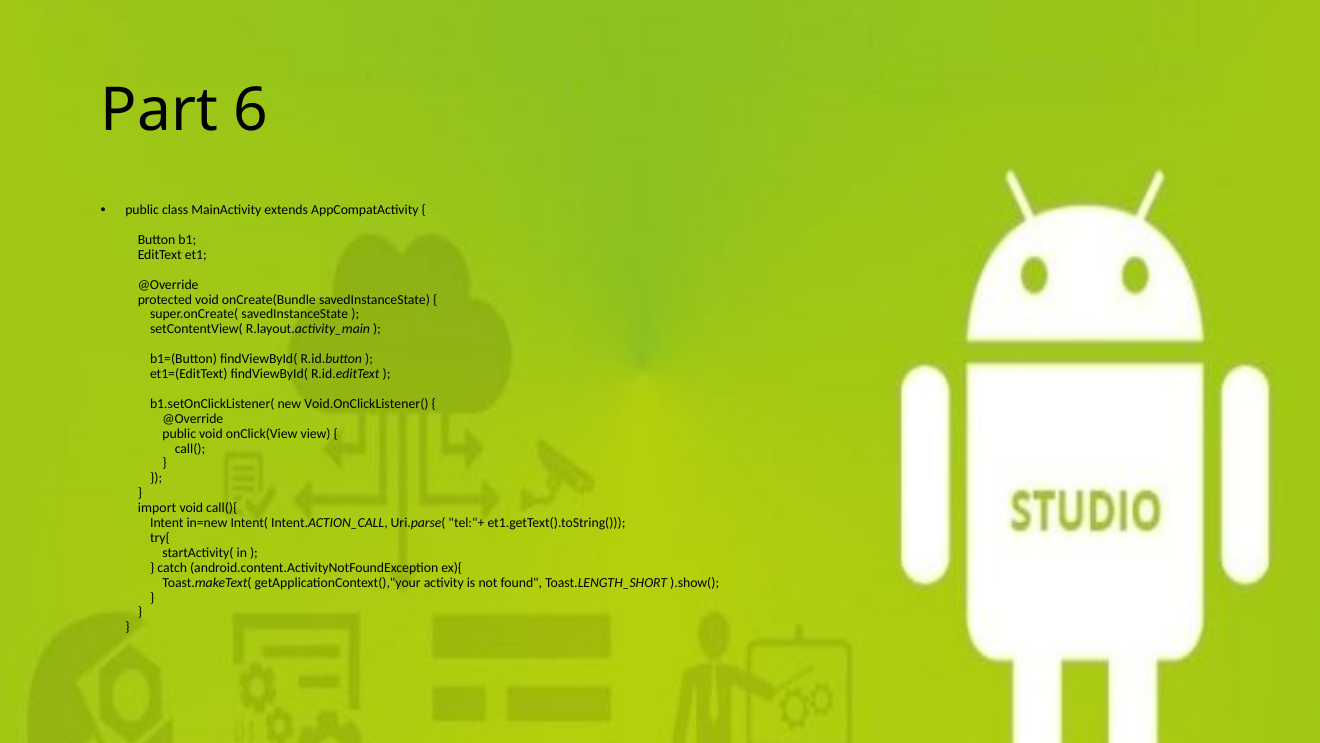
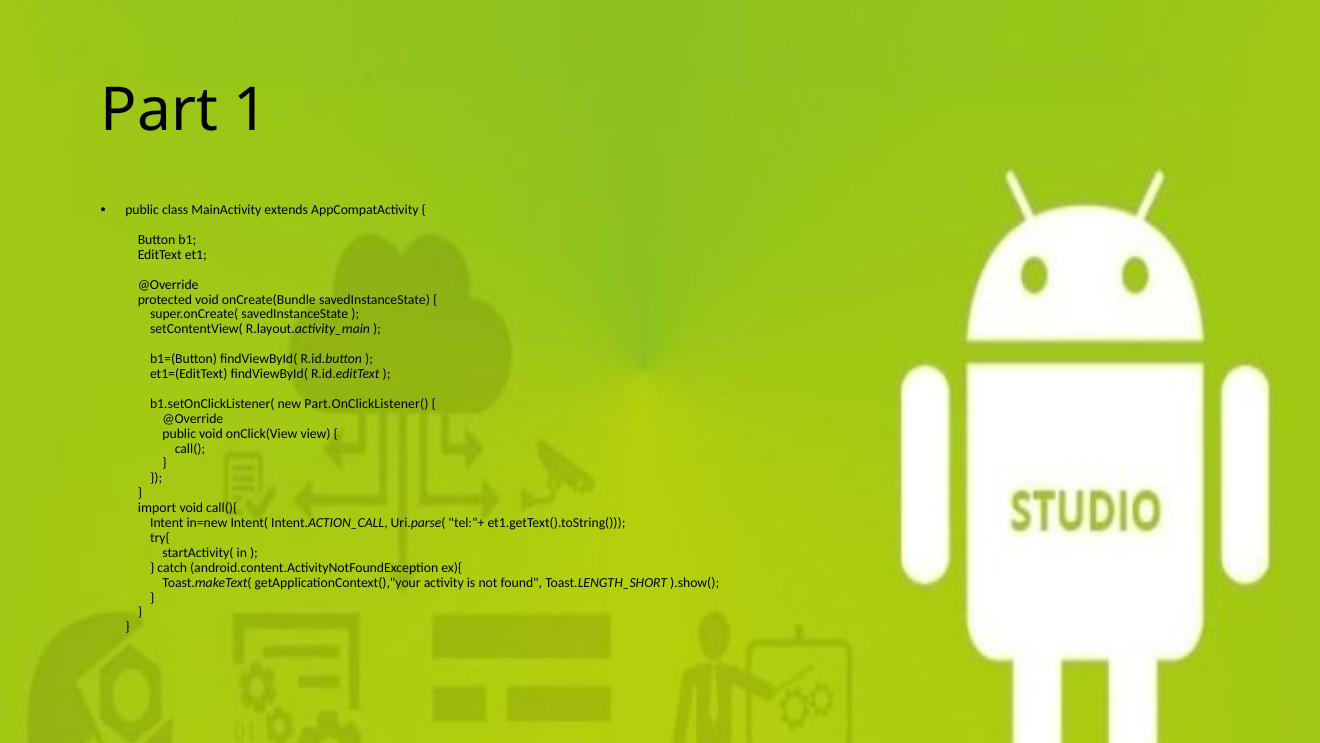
6: 6 -> 1
Void.OnClickListener(: Void.OnClickListener( -> Part.OnClickListener(
